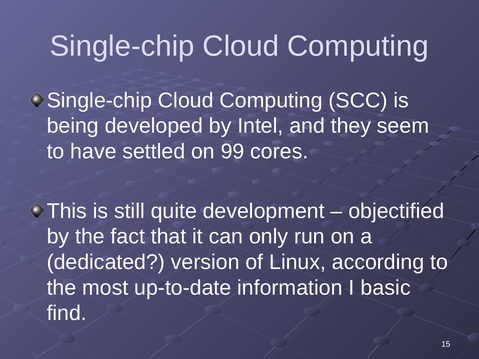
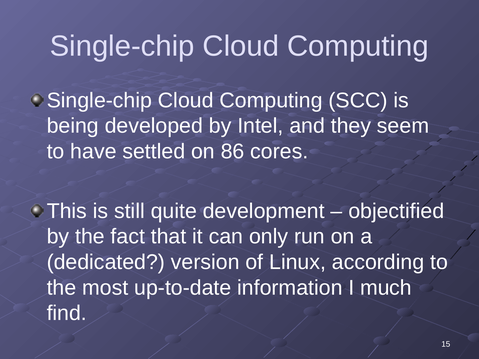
99: 99 -> 86
basic: basic -> much
